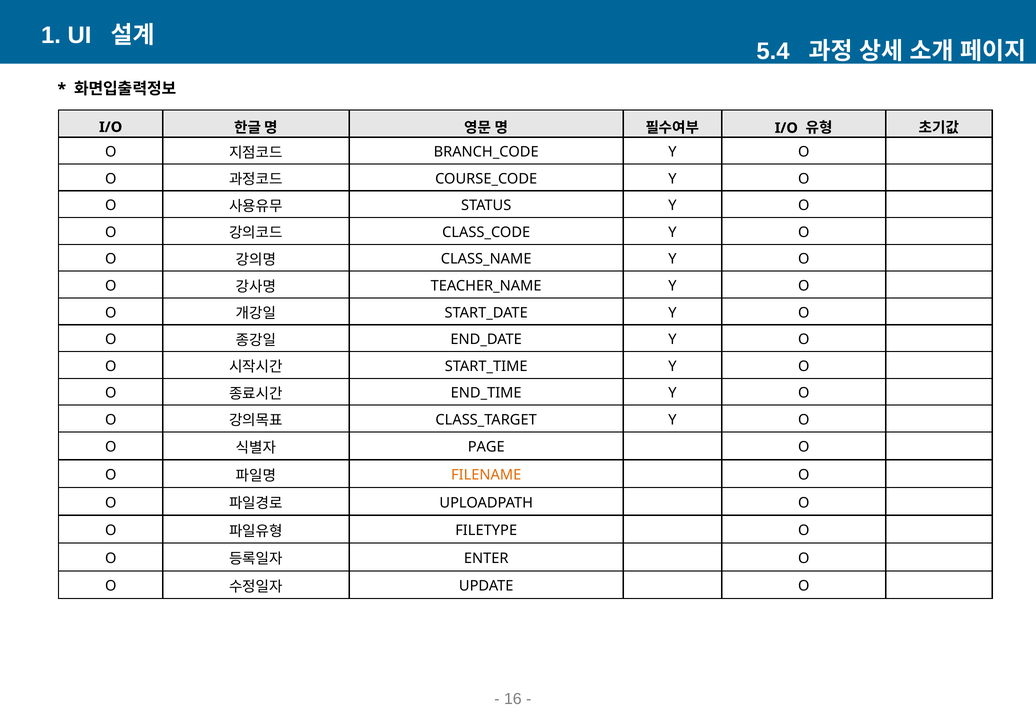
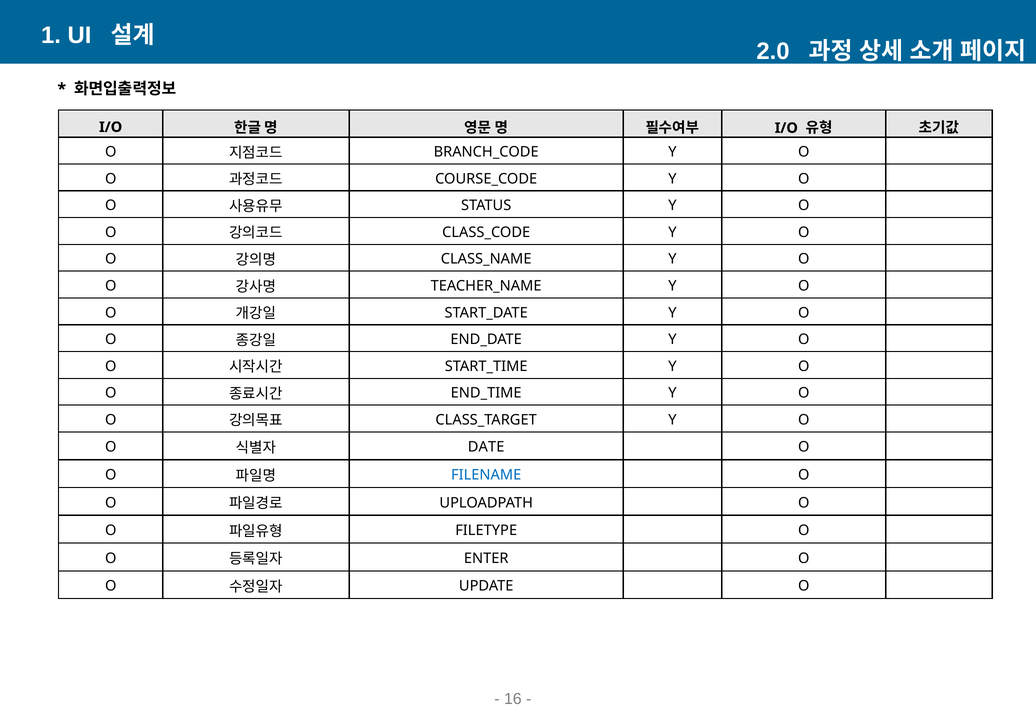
5.4: 5.4 -> 2.0
PAGE: PAGE -> DATE
FILENAME colour: orange -> blue
